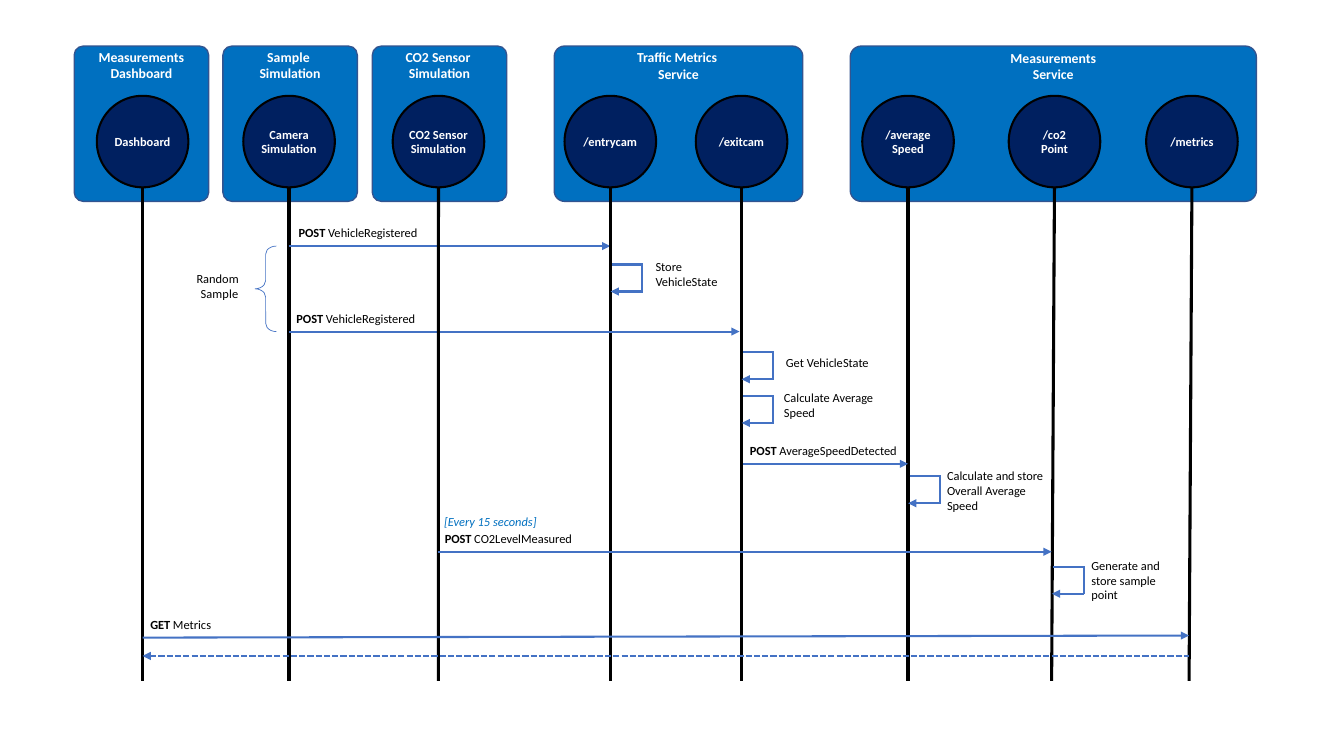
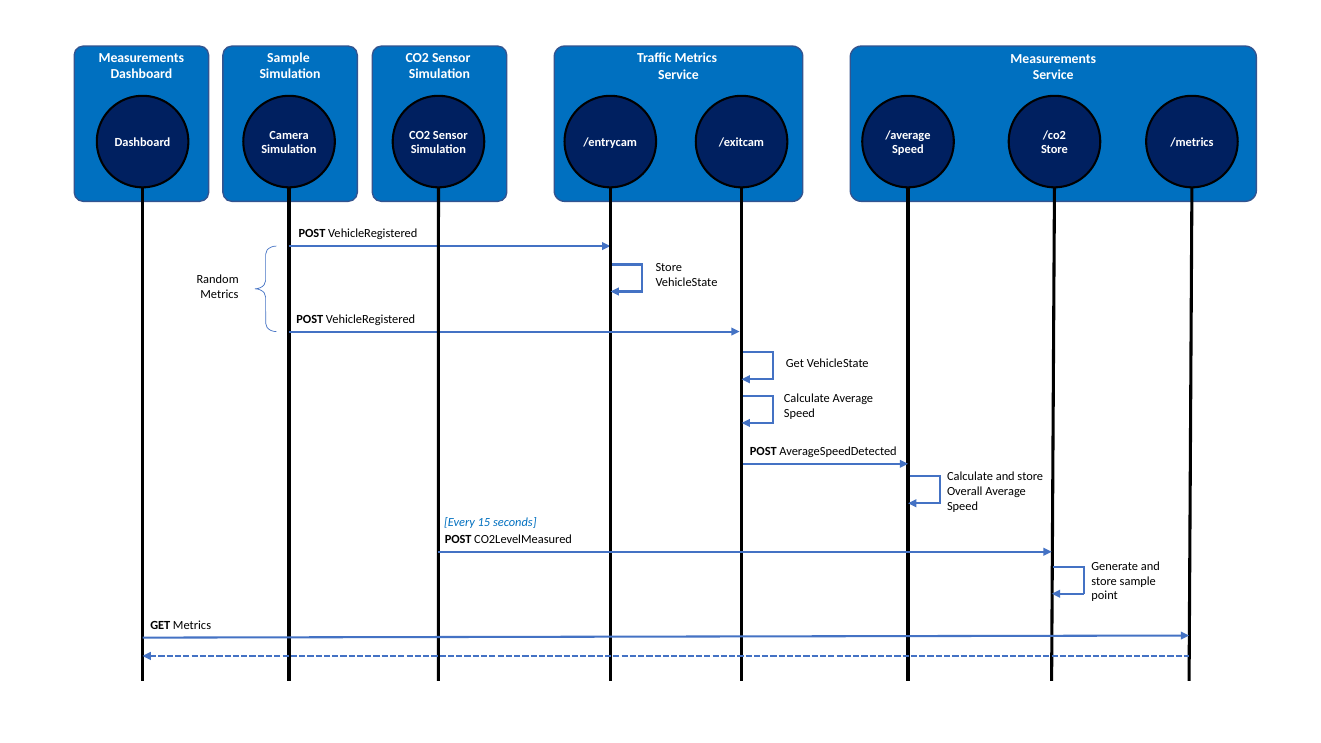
Point at (1054, 150): Point -> Store
Sample at (219, 294): Sample -> Metrics
